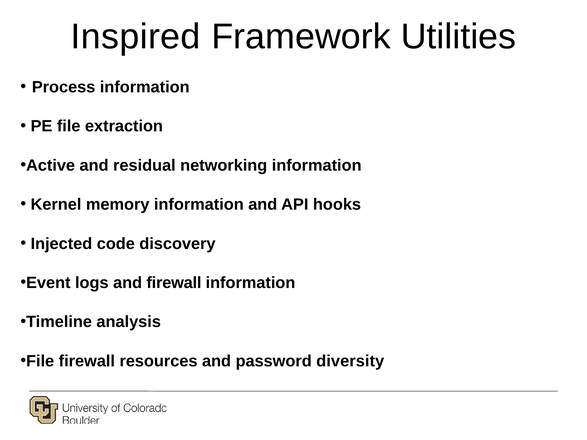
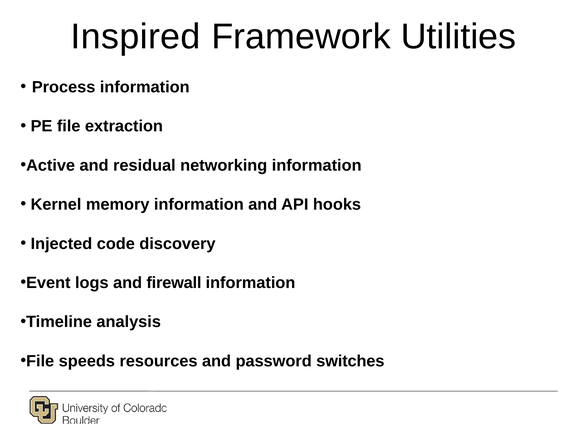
File firewall: firewall -> speeds
diversity: diversity -> switches
